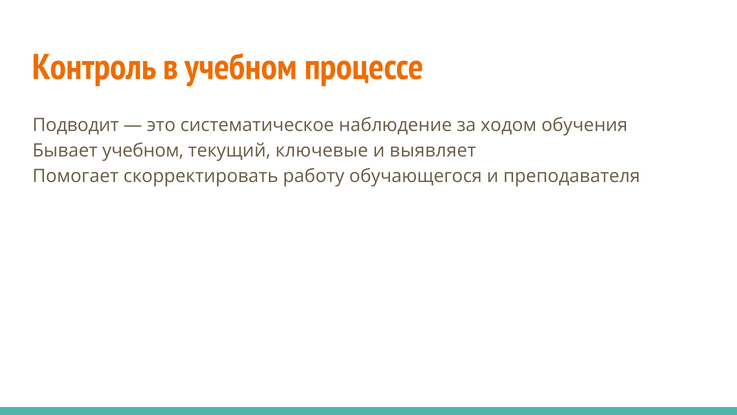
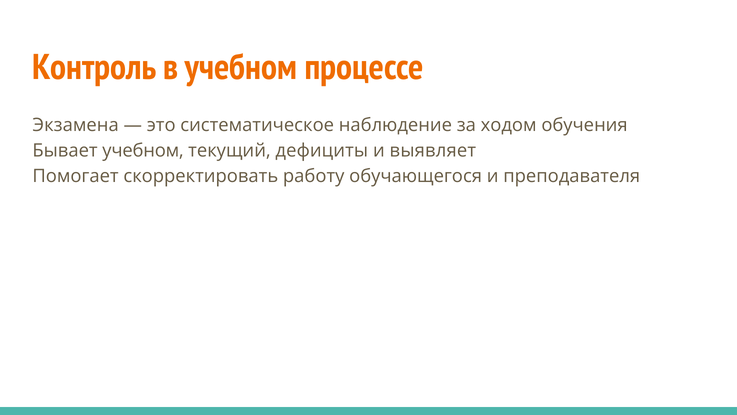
Подводит: Подводит -> Экзамена
ключевые: ключевые -> дефициты
